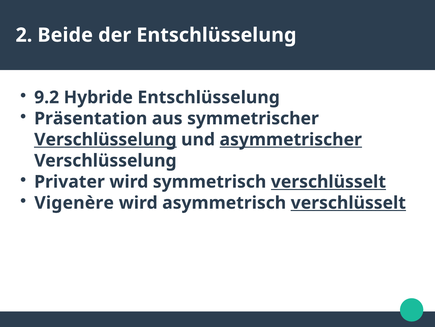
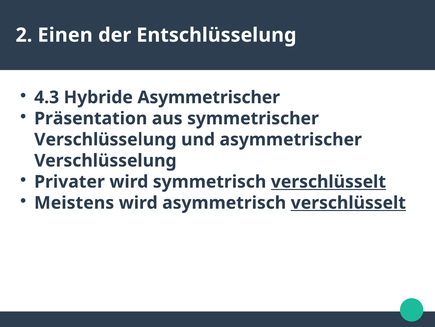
Beide: Beide -> Einen
9.2: 9.2 -> 4.3
Hybride Entschlüsselung: Entschlüsselung -> Asymmetrischer
Verschlüsselung at (105, 139) underline: present -> none
asymmetrischer at (291, 139) underline: present -> none
Vigenère: Vigenère -> Meistens
